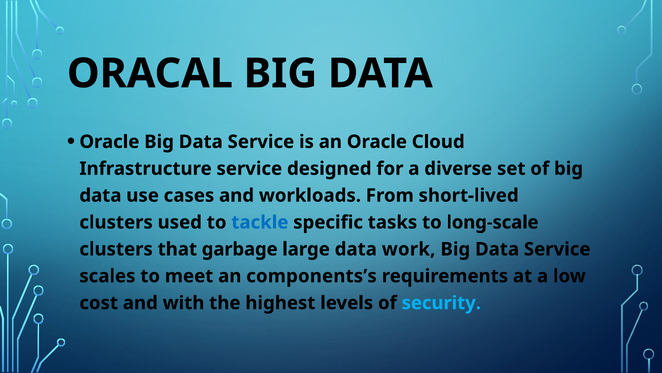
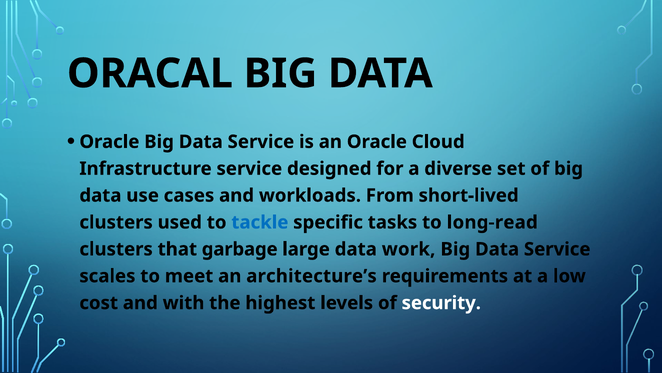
long-scale: long-scale -> long-read
components’s: components’s -> architecture’s
security colour: light blue -> white
